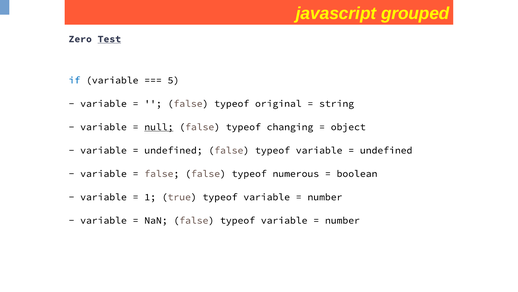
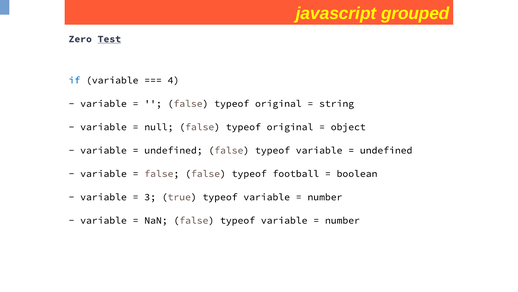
5: 5 -> 4
null underline: present -> none
changing at (290, 127): changing -> original
numerous: numerous -> football
1: 1 -> 3
